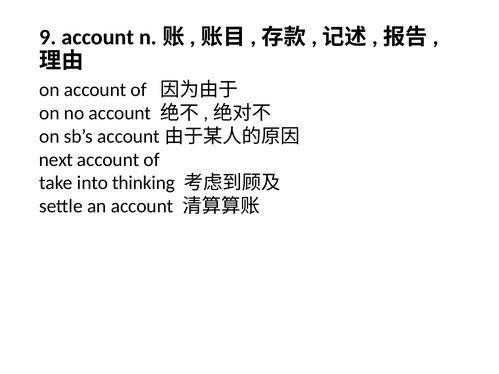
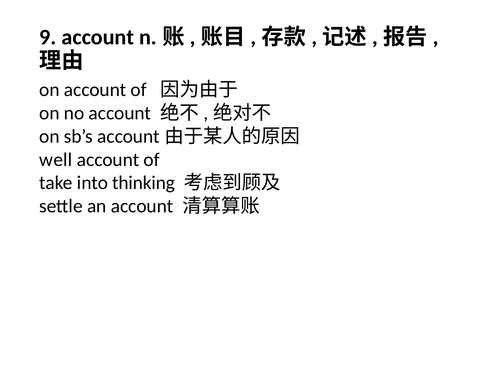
next: next -> well
